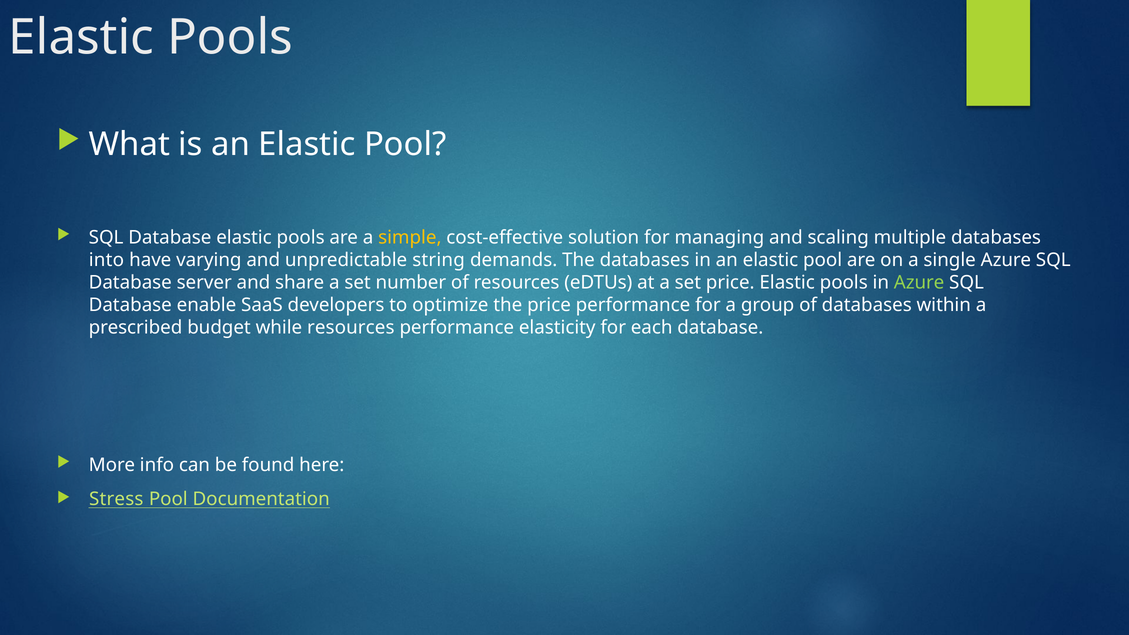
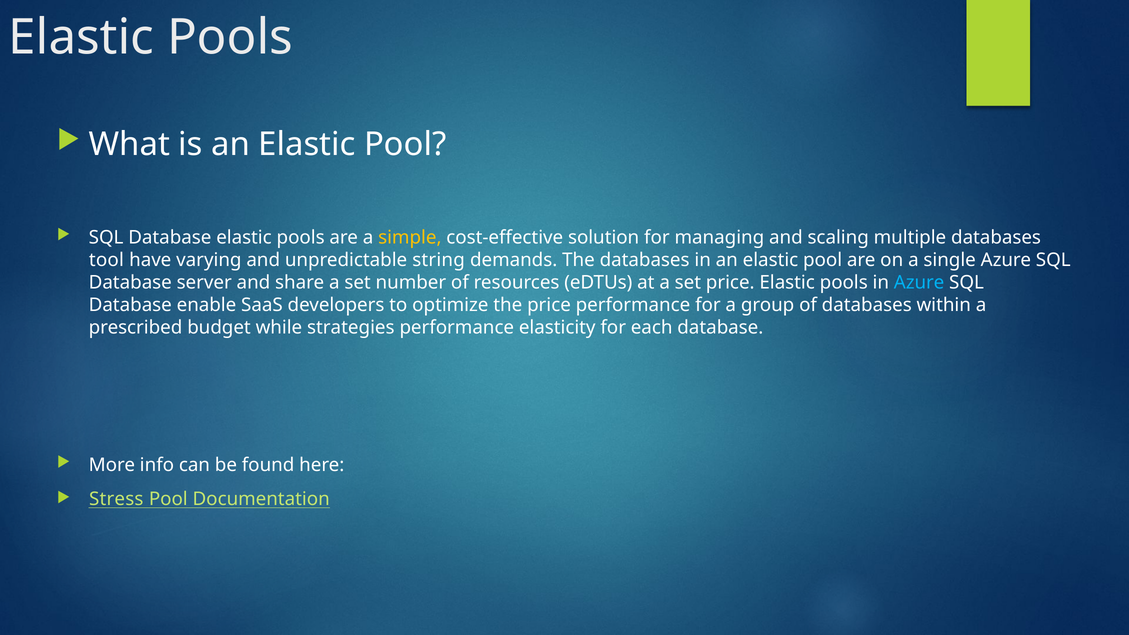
into: into -> tool
Azure at (919, 283) colour: light green -> light blue
while resources: resources -> strategies
